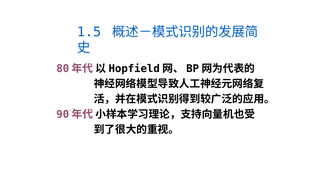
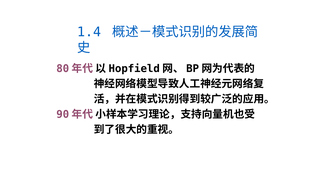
1.5: 1.5 -> 1.4
